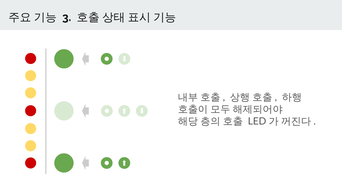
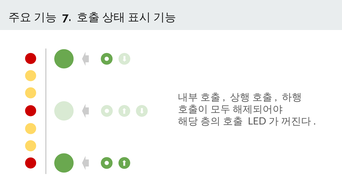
3: 3 -> 7
